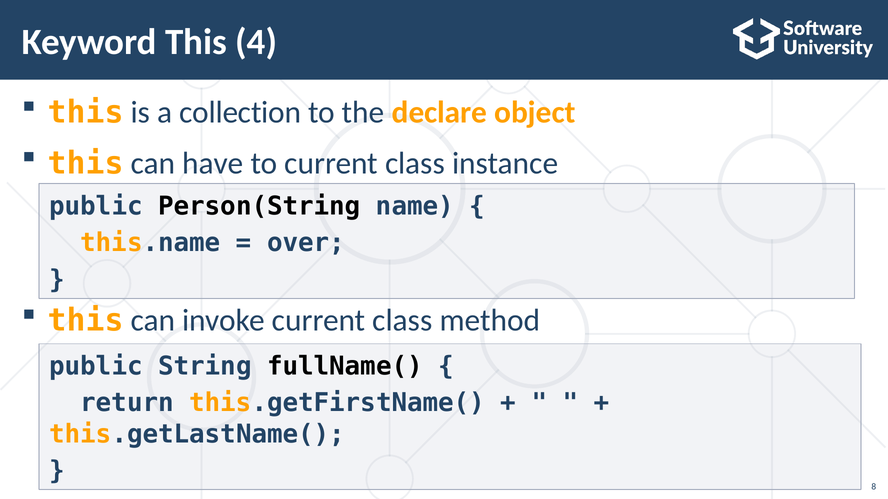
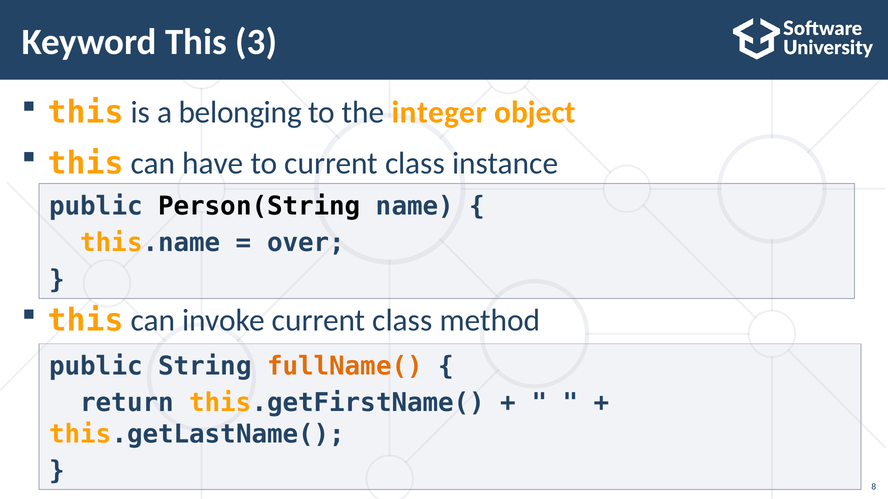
4: 4 -> 3
collection: collection -> belonging
declare: declare -> integer
fullName( colour: black -> orange
